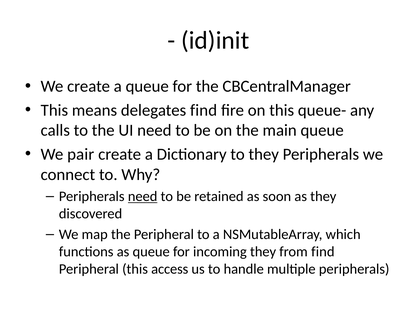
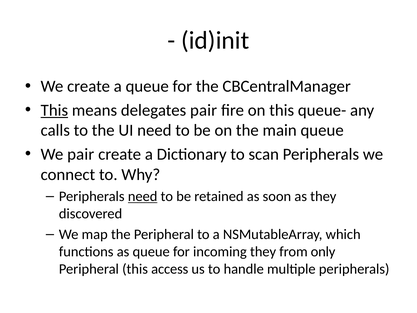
This at (54, 110) underline: none -> present
delegates find: find -> pair
to they: they -> scan
from find: find -> only
